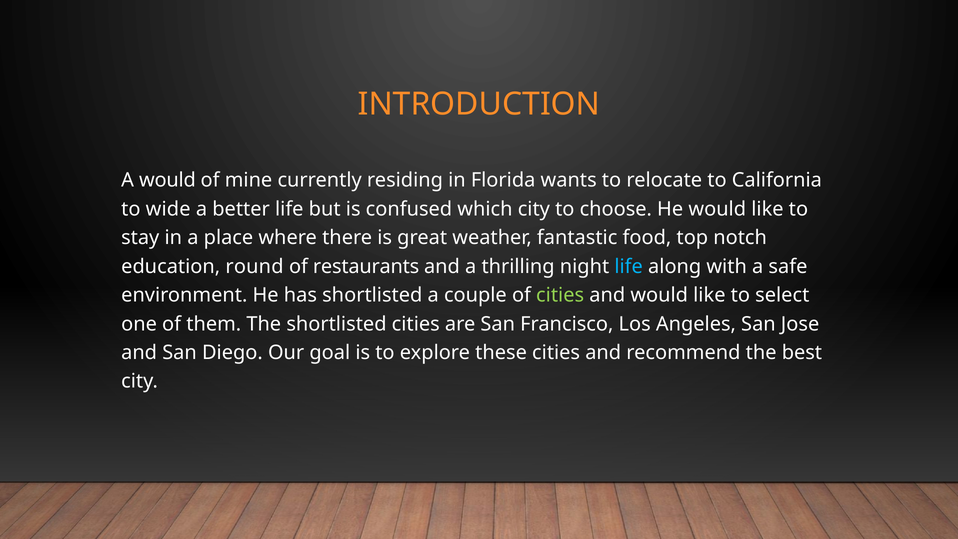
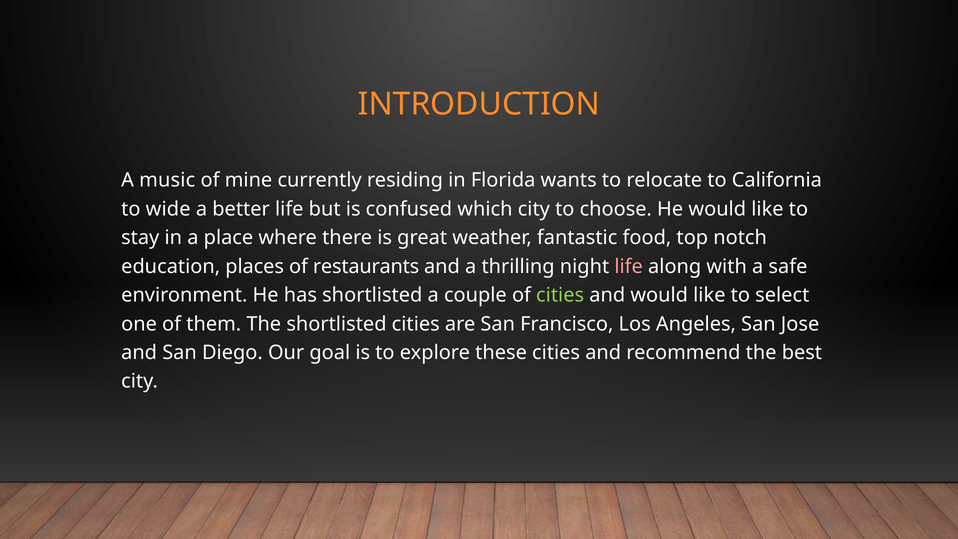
A would: would -> music
round: round -> places
life at (629, 266) colour: light blue -> pink
